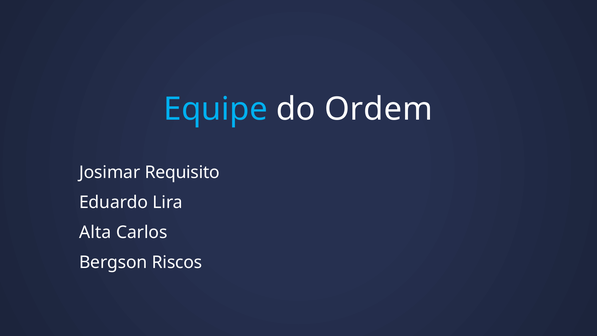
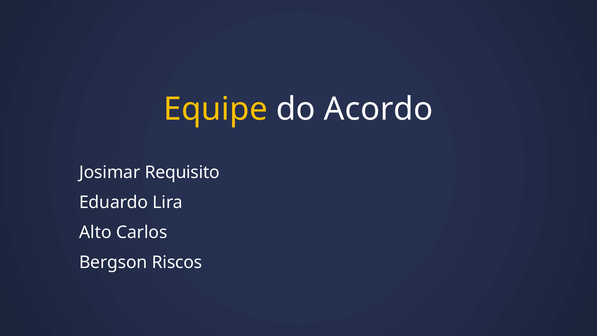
Equipe colour: light blue -> yellow
Ordem: Ordem -> Acordo
Alta: Alta -> Alto
